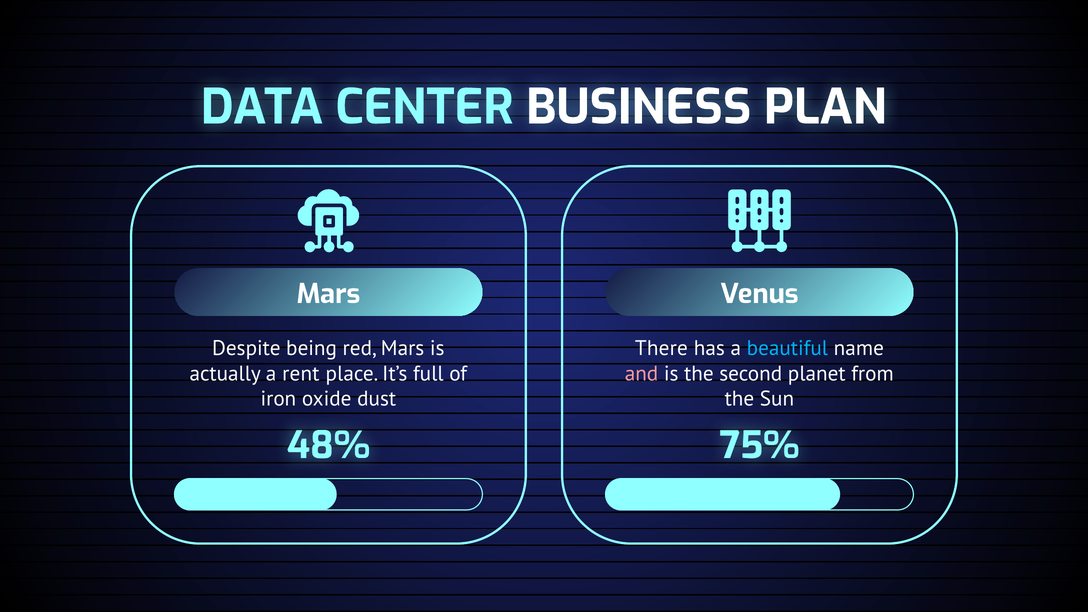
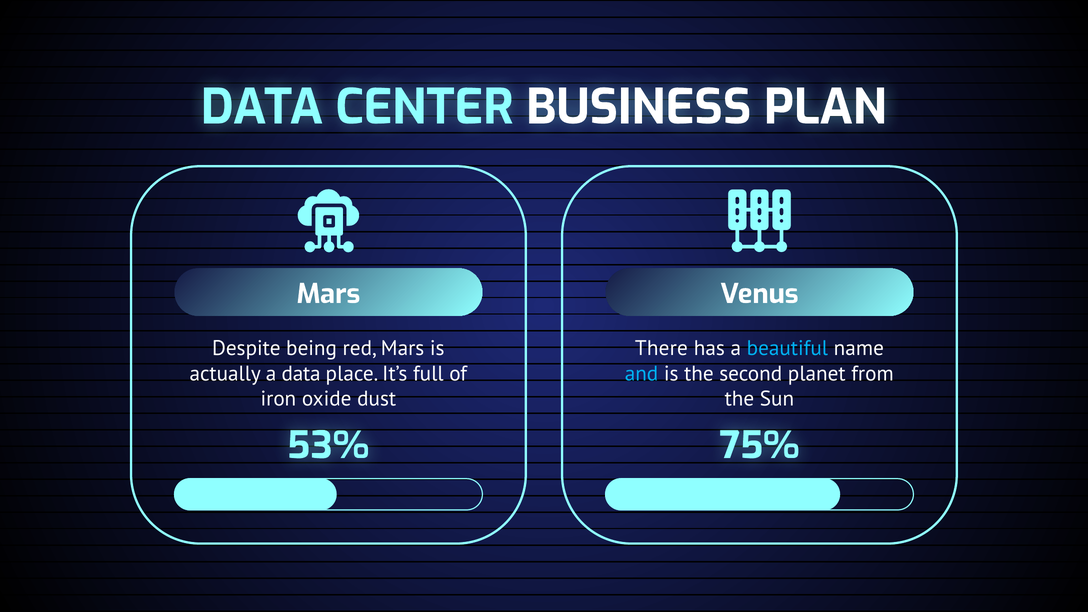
a rent: rent -> data
and colour: pink -> light blue
48%: 48% -> 53%
